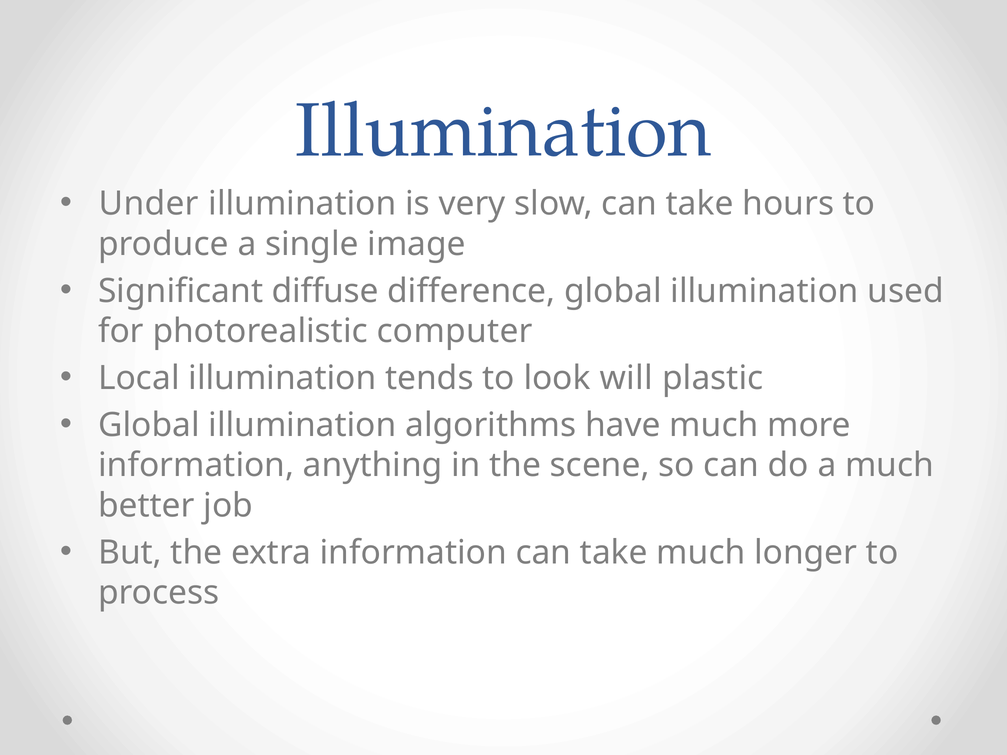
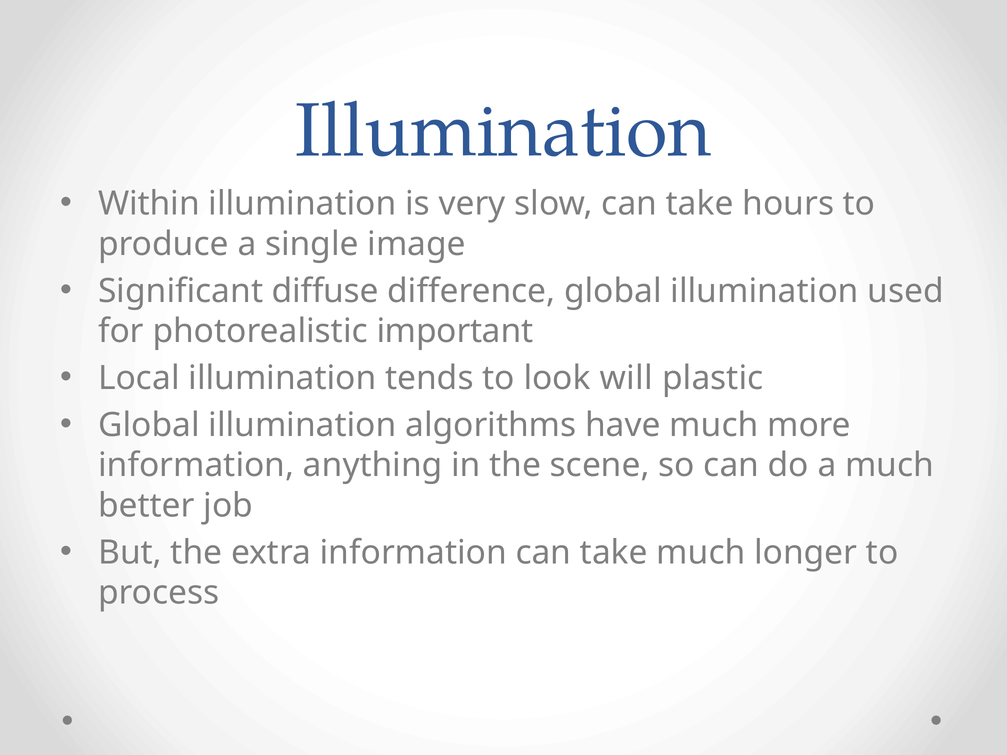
Under: Under -> Within
computer: computer -> important
